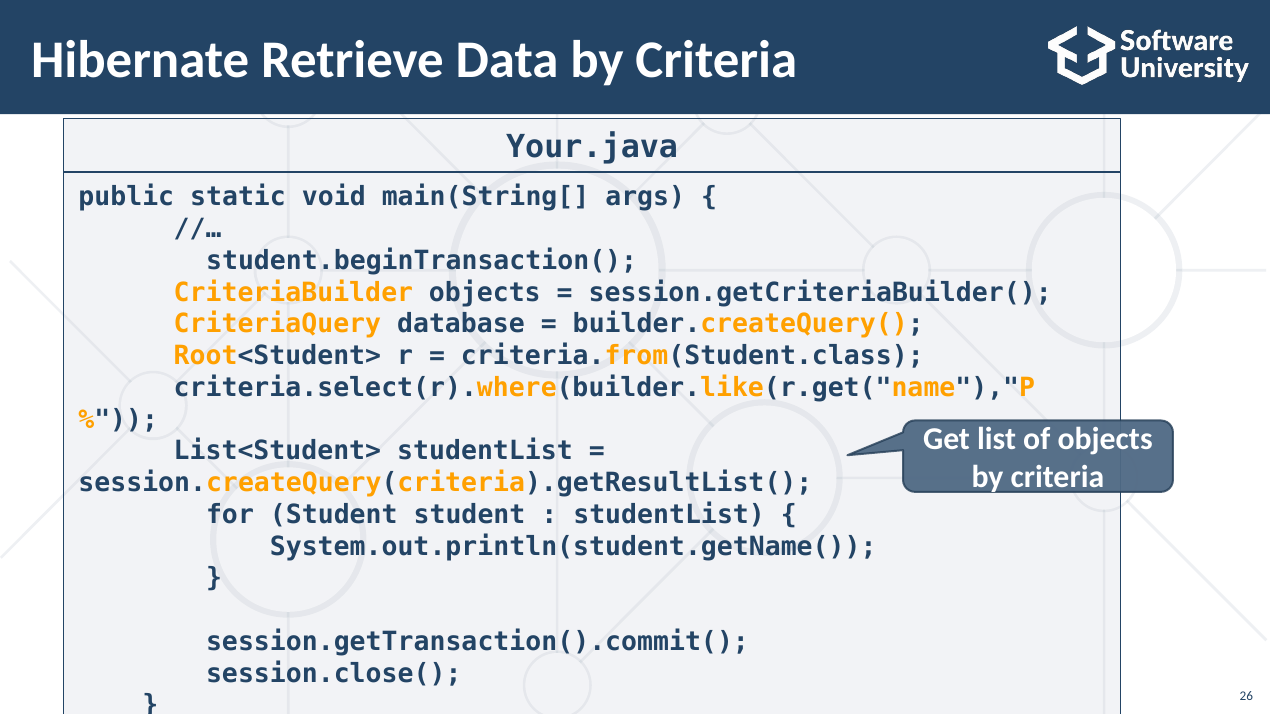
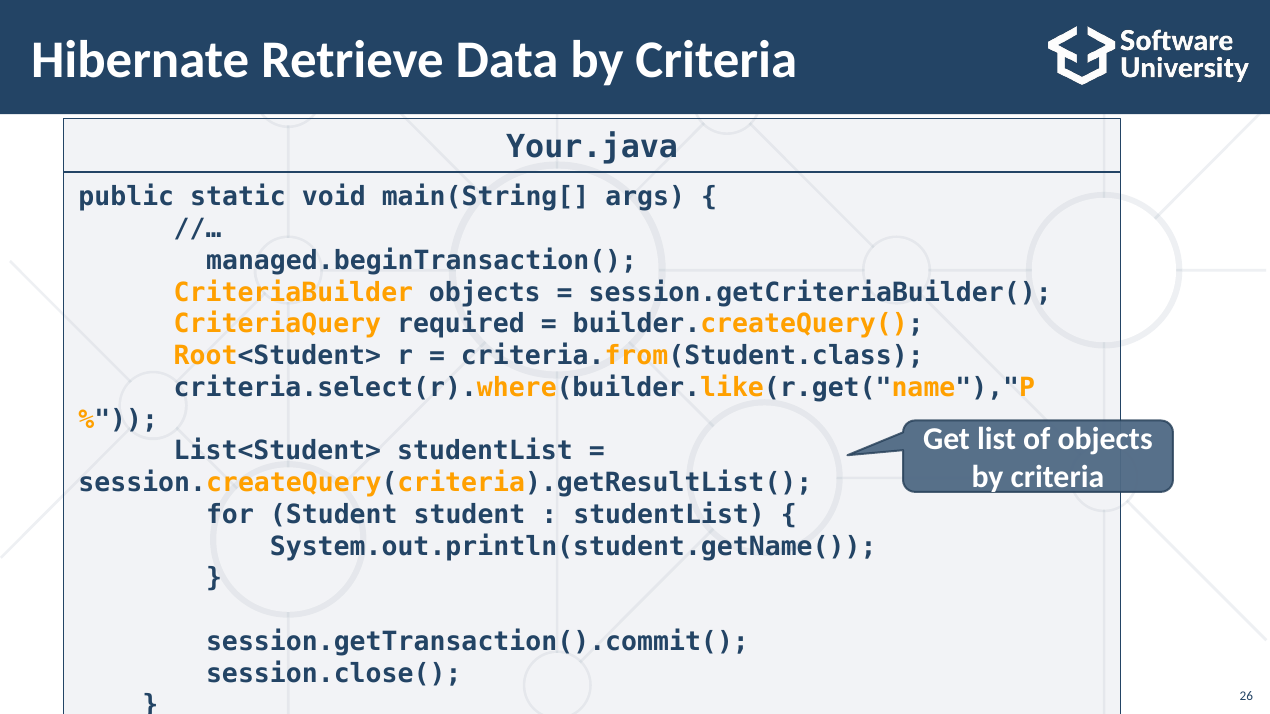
student.beginTransaction(: student.beginTransaction( -> managed.beginTransaction(
database: database -> required
